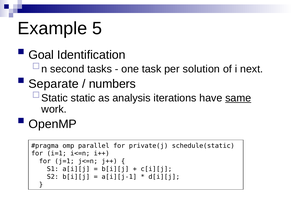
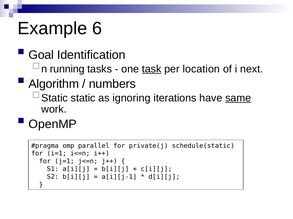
5: 5 -> 6
second: second -> running
task underline: none -> present
solution: solution -> location
Separate: Separate -> Algorithm
analysis: analysis -> ignoring
